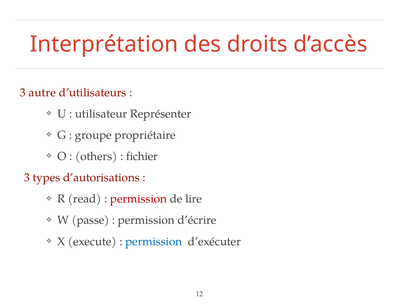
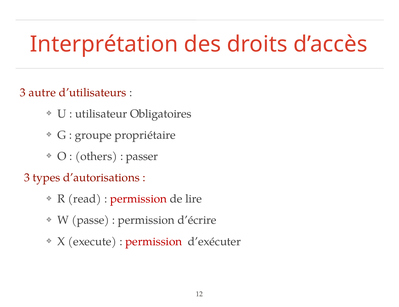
Représenter: Représenter -> Obligatoires
fichier: fichier -> passer
permission at (154, 241) colour: blue -> red
